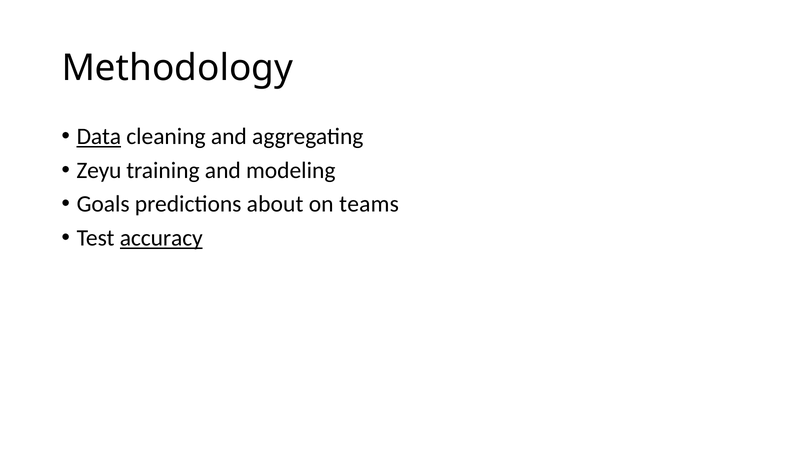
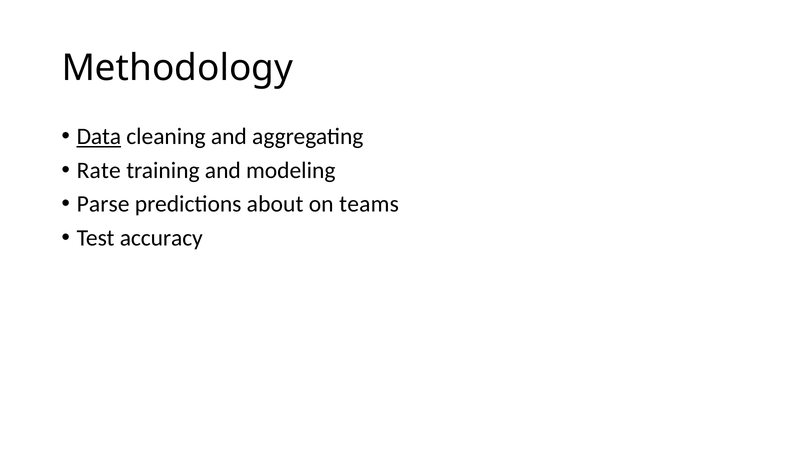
Zeyu: Zeyu -> Rate
Goals: Goals -> Parse
accuracy underline: present -> none
